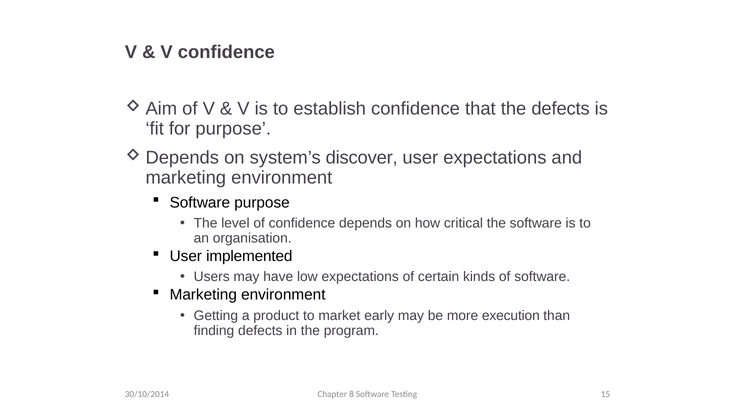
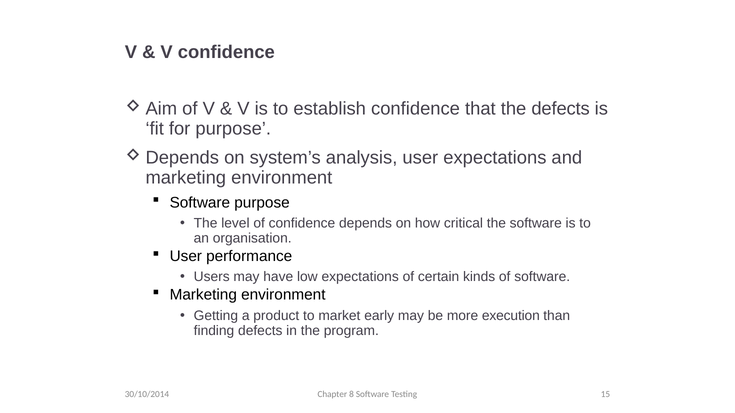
discover: discover -> analysis
implemented: implemented -> performance
